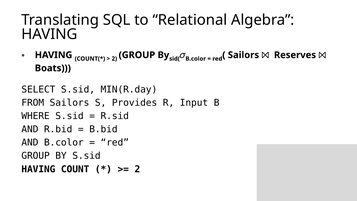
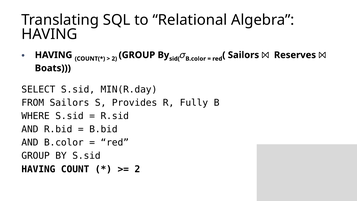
Input: Input -> Fully
